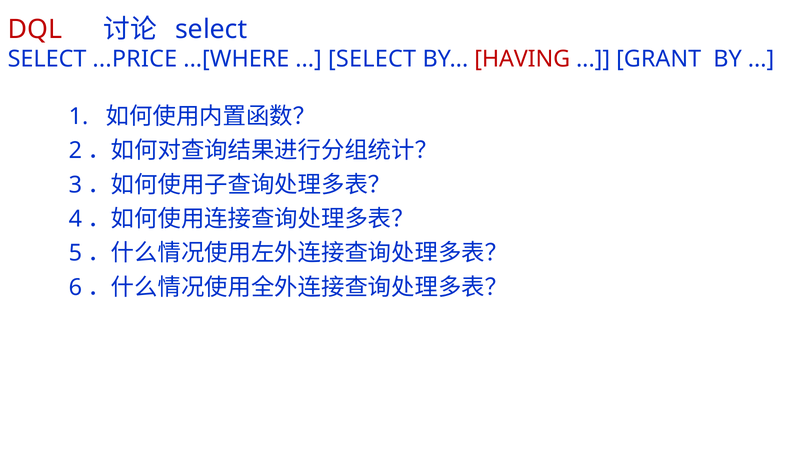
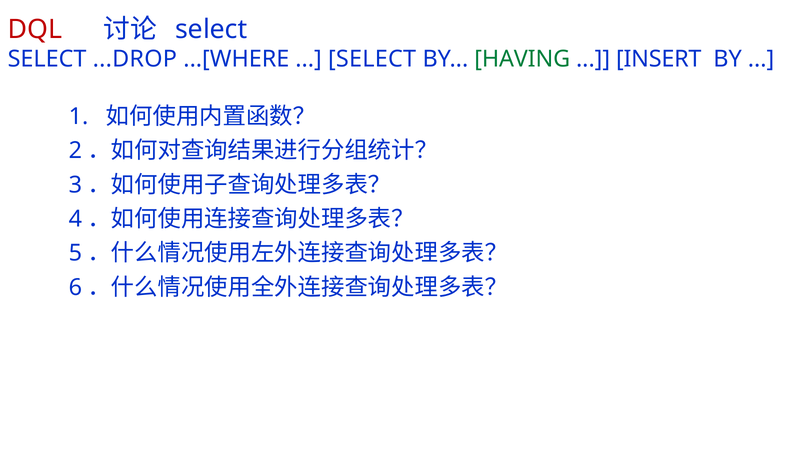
...PRICE: ...PRICE -> ...DROP
HAVING colour: red -> green
GRANT: GRANT -> INSERT
